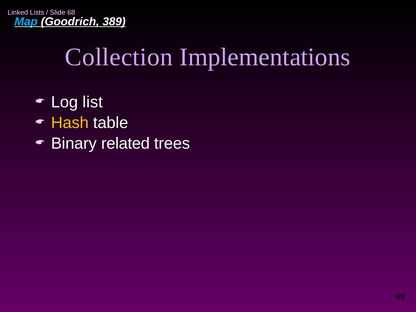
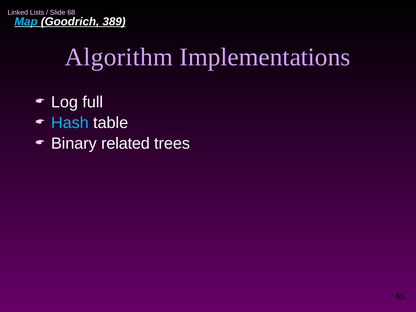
Collection: Collection -> Algorithm
list: list -> full
Hash colour: yellow -> light blue
